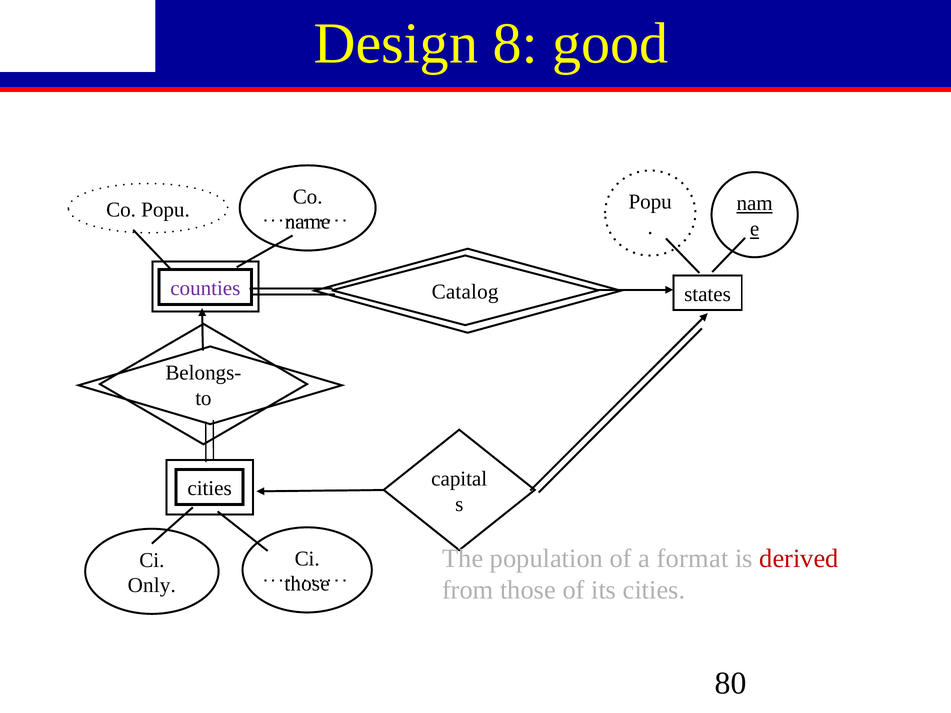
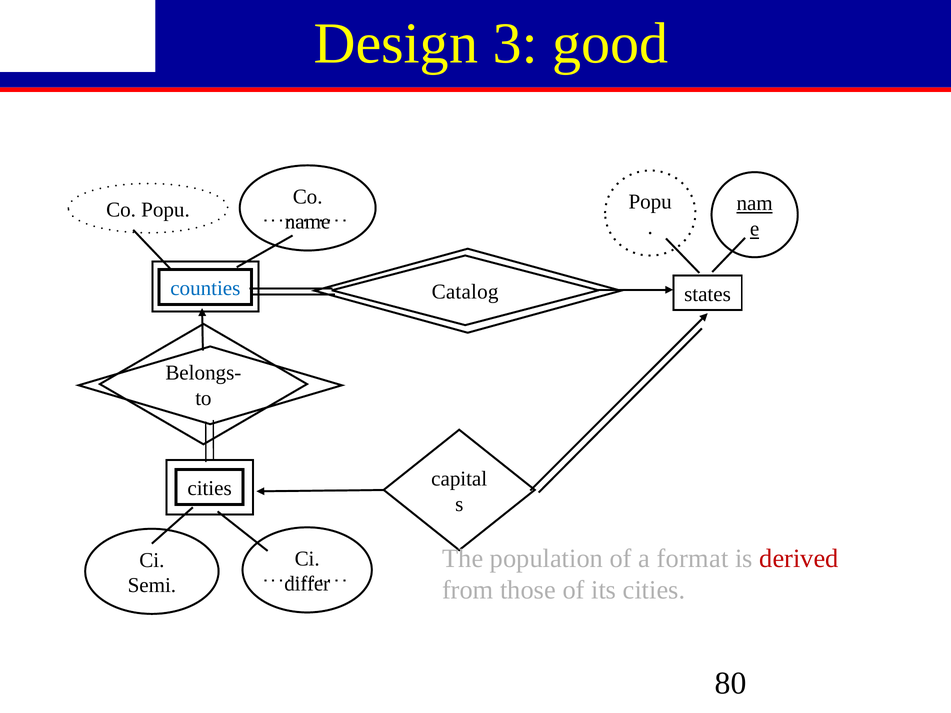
8: 8 -> 3
counties colour: purple -> blue
those at (307, 584): those -> differ
Only: Only -> Semi
